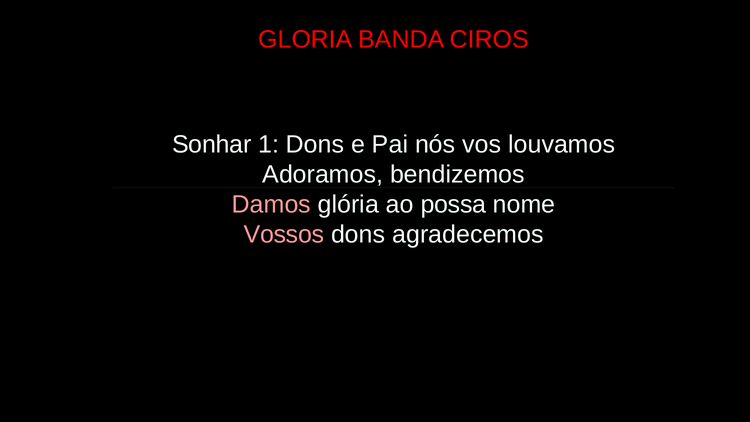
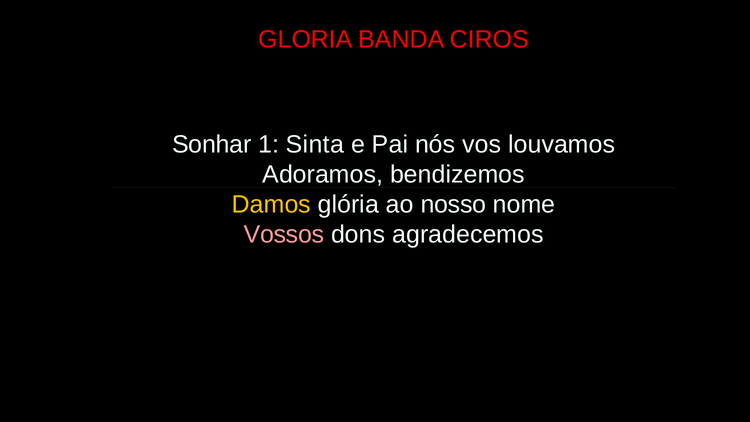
1 Dons: Dons -> Sinta
Damos colour: pink -> yellow
possa: possa -> nosso
